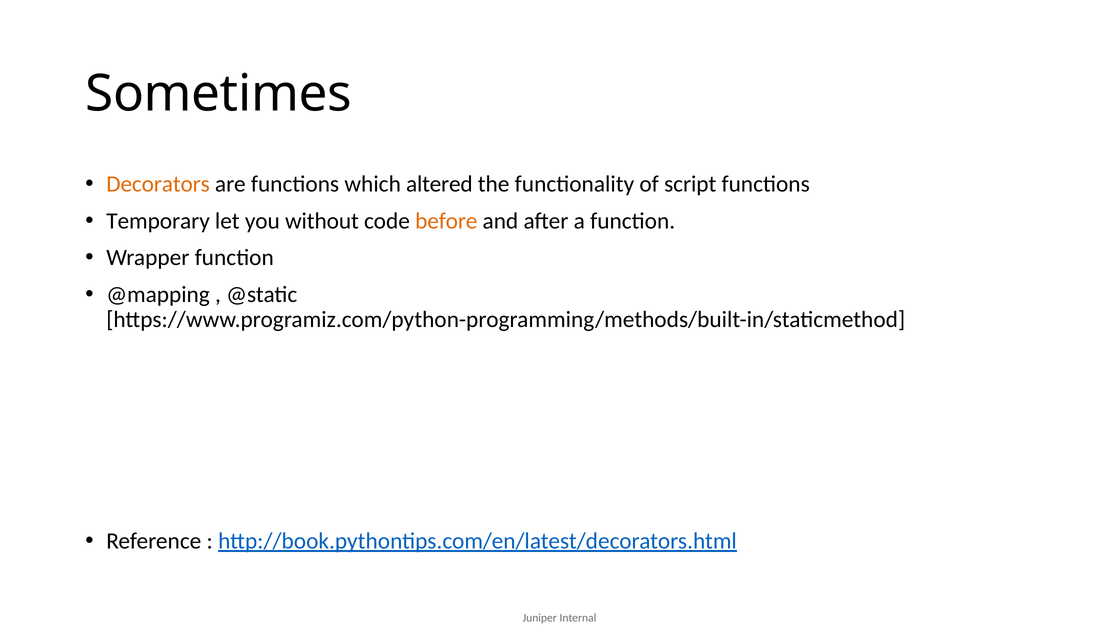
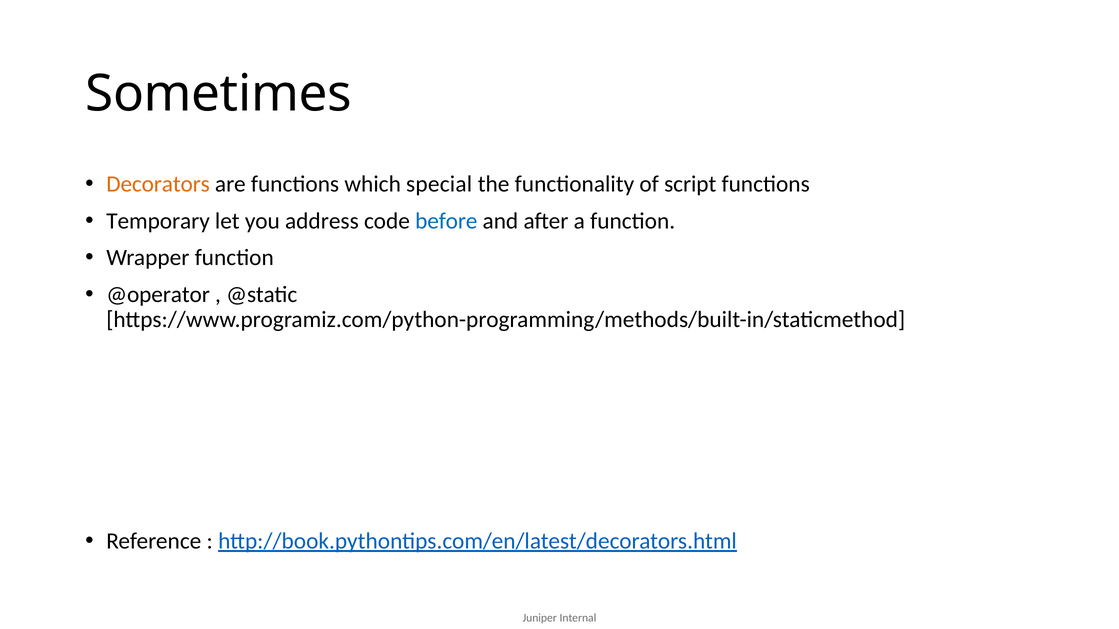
altered: altered -> special
without: without -> address
before colour: orange -> blue
@mapping: @mapping -> @operator
